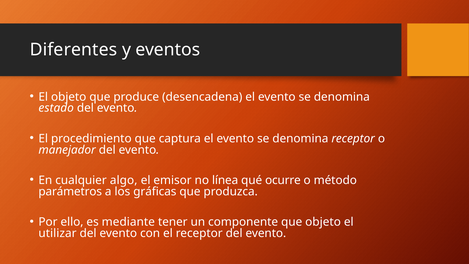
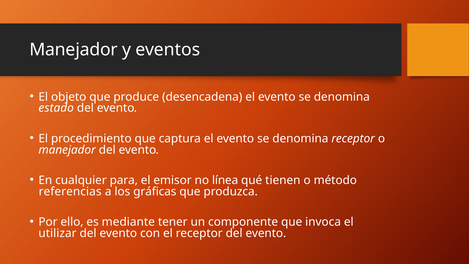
Diferentes at (73, 50): Diferentes -> Manejador
algo: algo -> para
ocurre: ocurre -> tienen
parámetros: parámetros -> referencias
que objeto: objeto -> invoca
